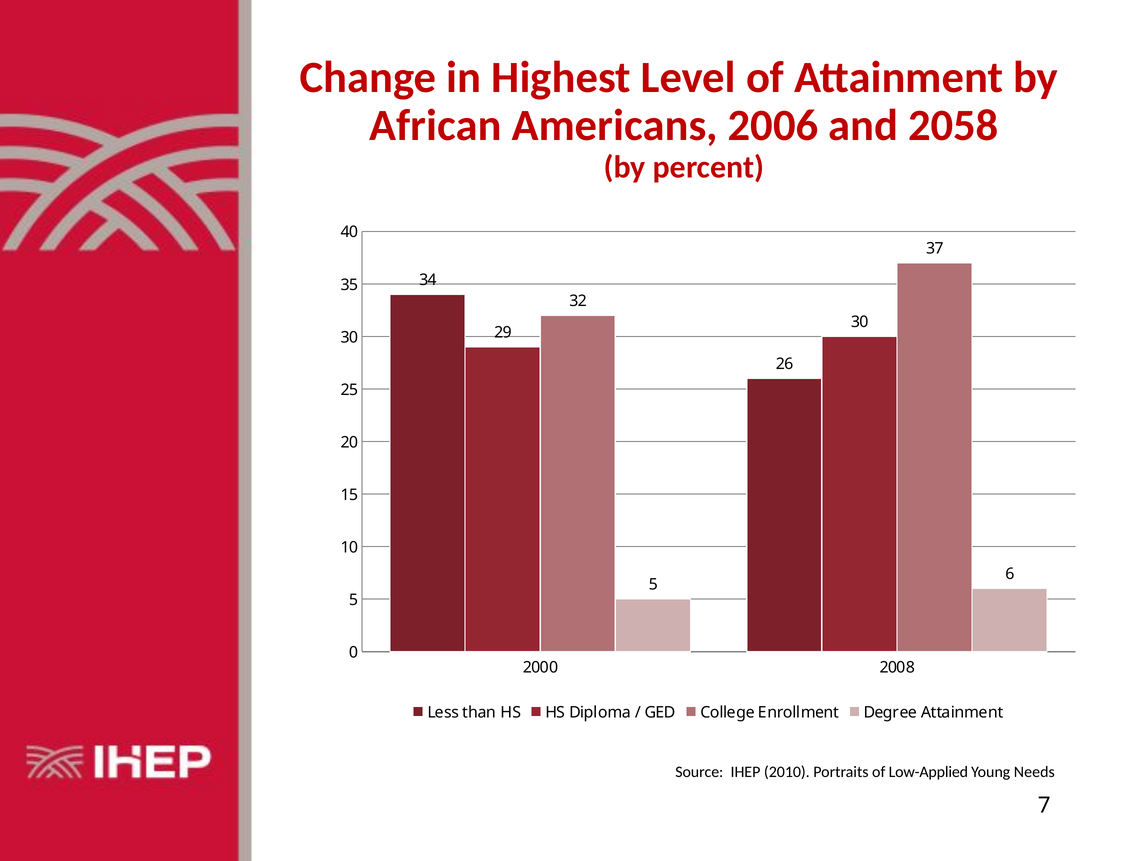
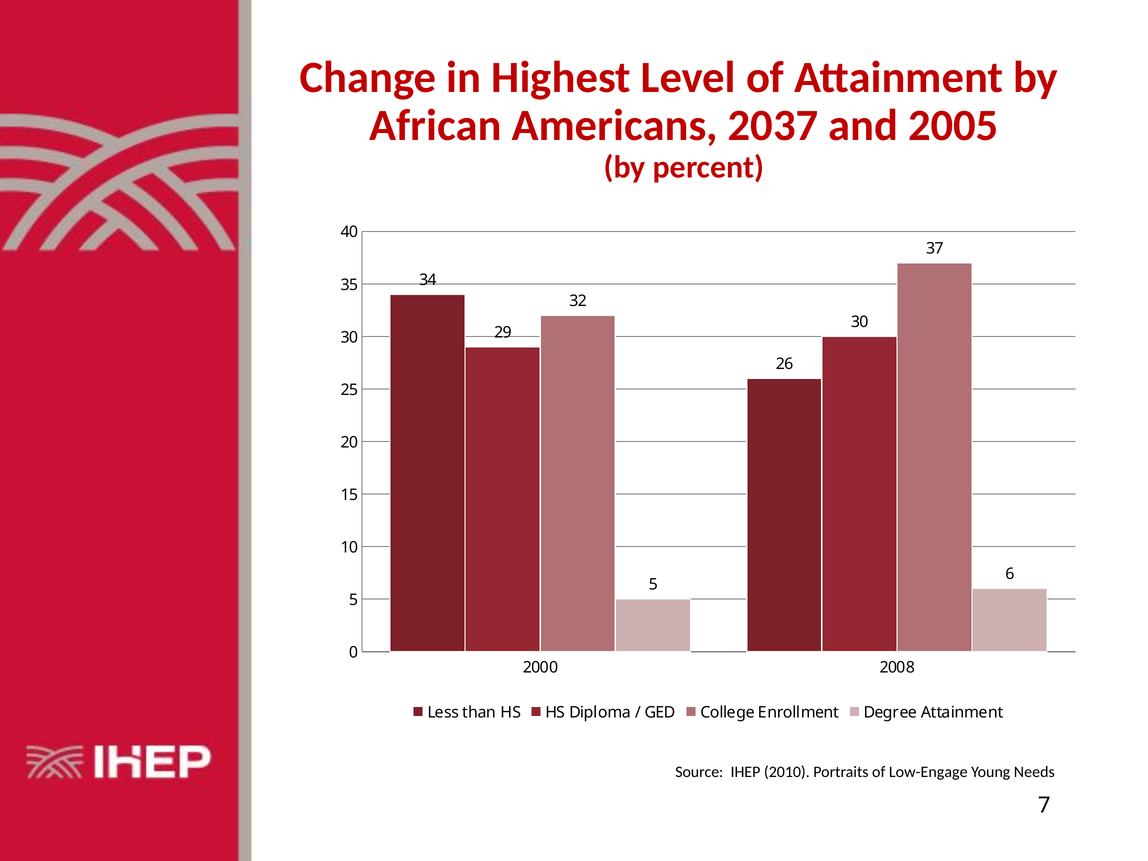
2006: 2006 -> 2037
2058: 2058 -> 2005
Low-Applied: Low-Applied -> Low-Engage
